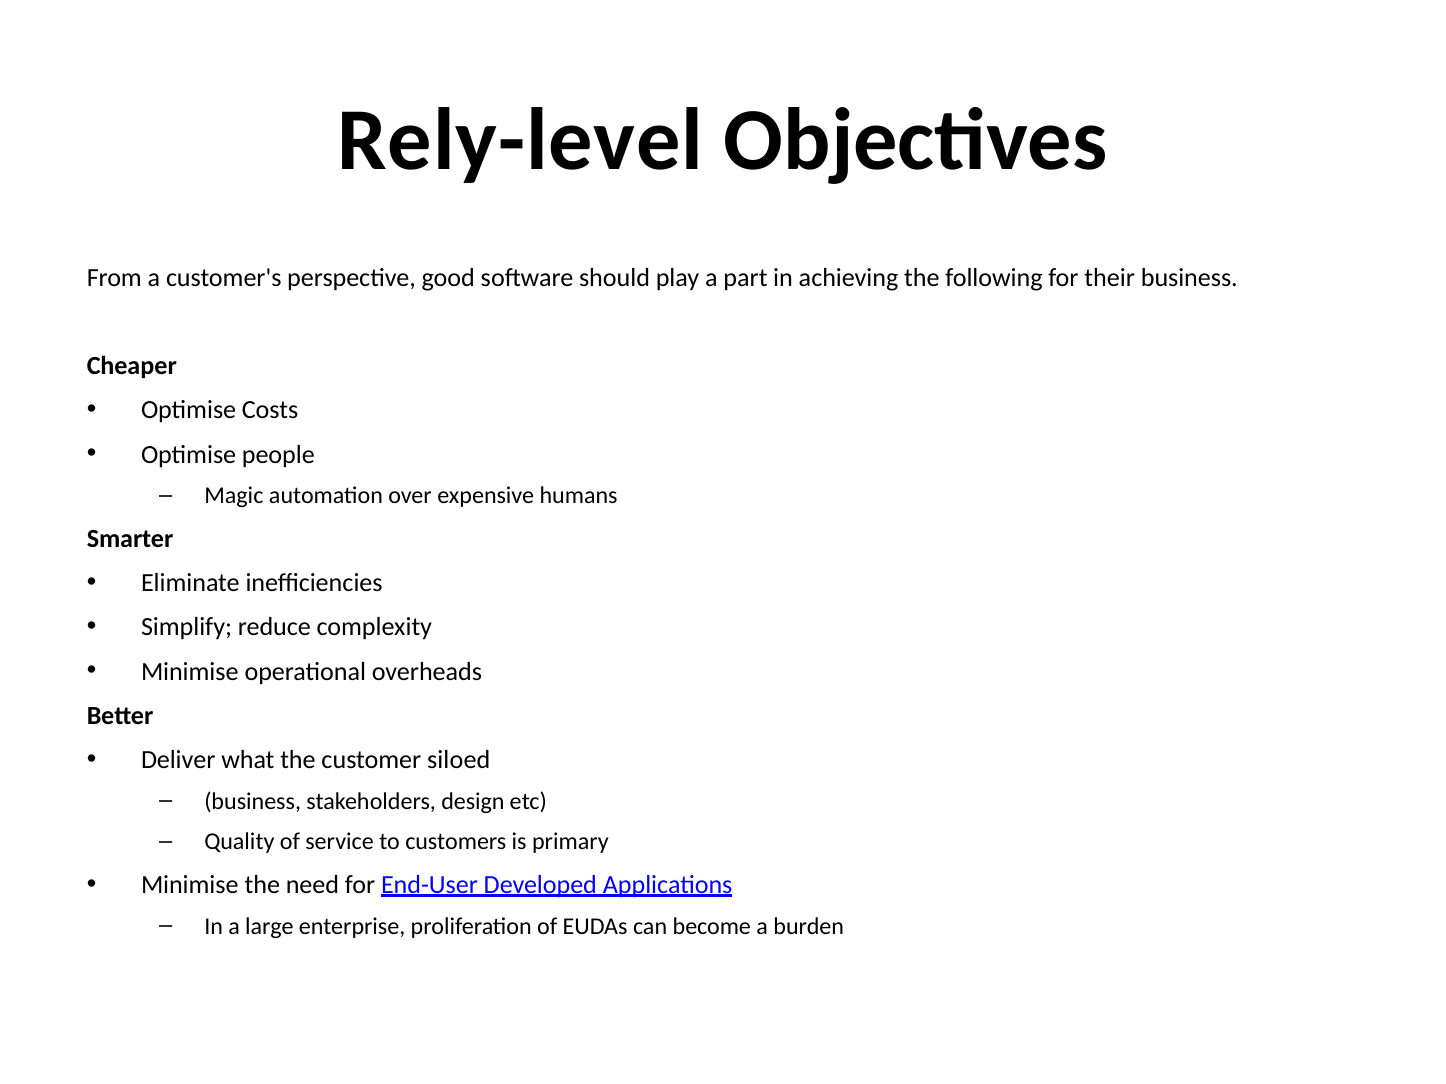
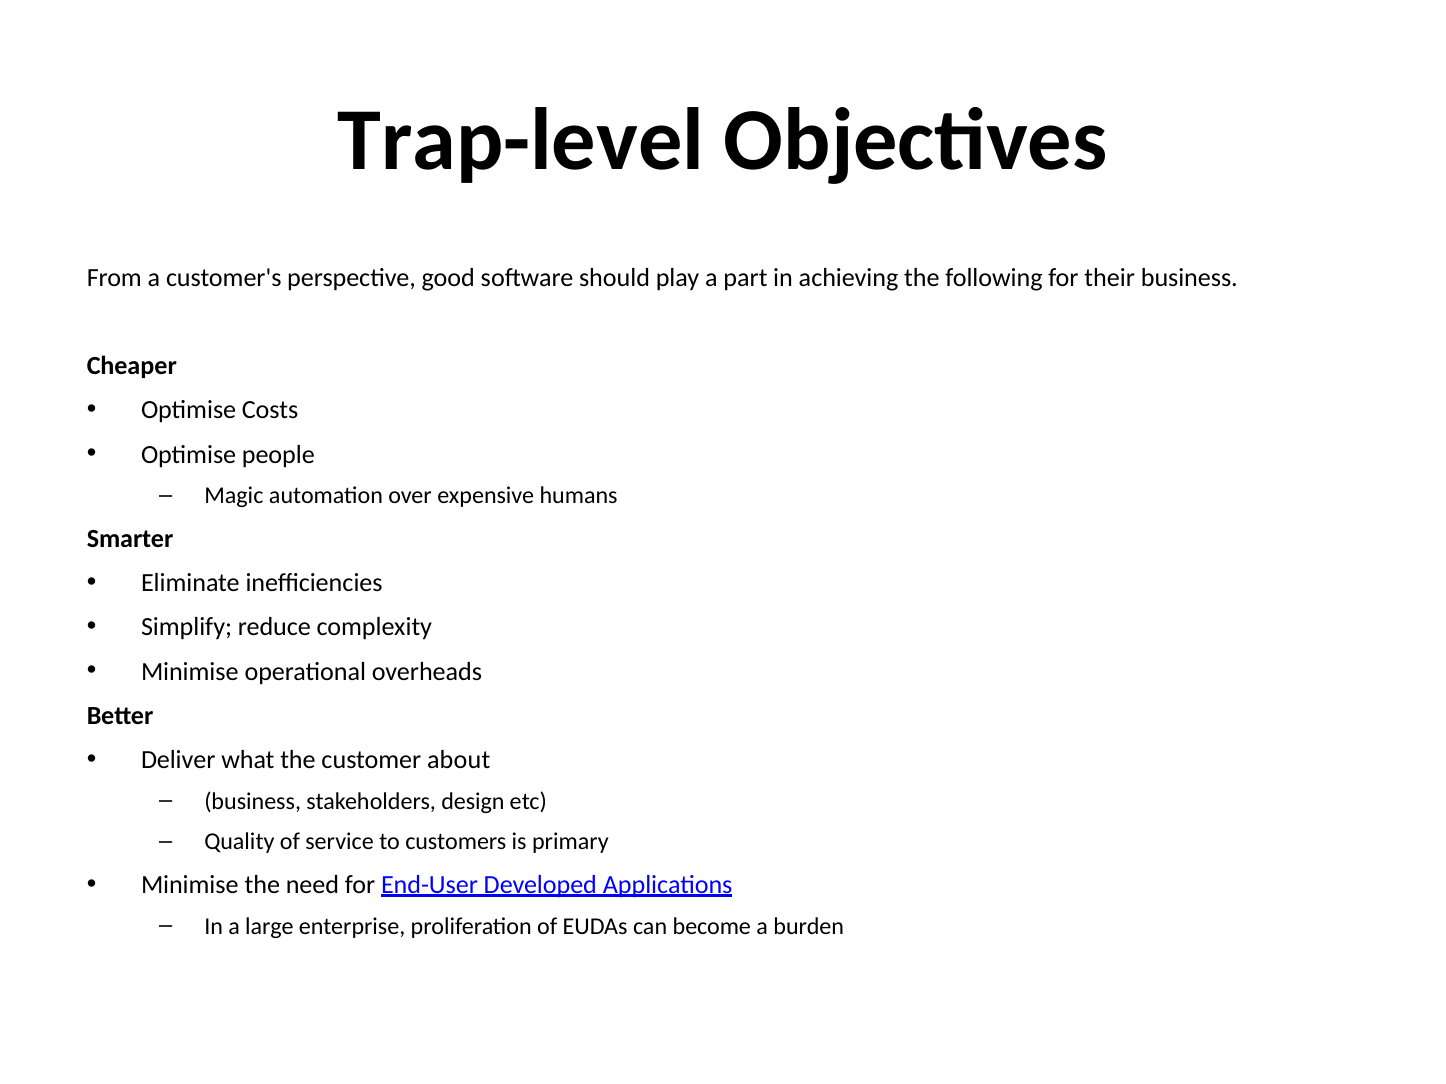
Rely-level: Rely-level -> Trap-level
siloed: siloed -> about
